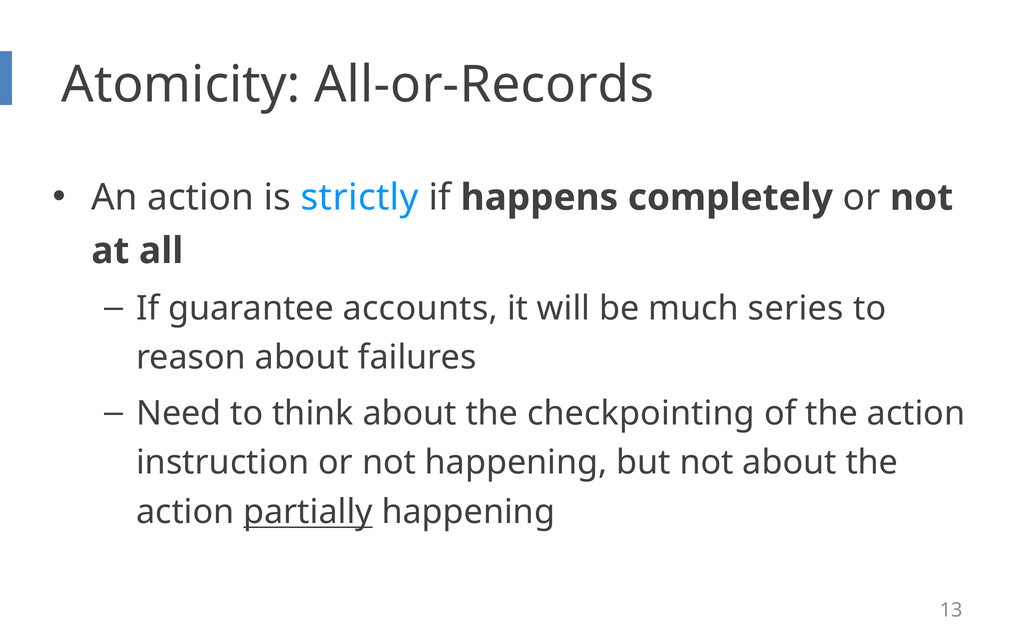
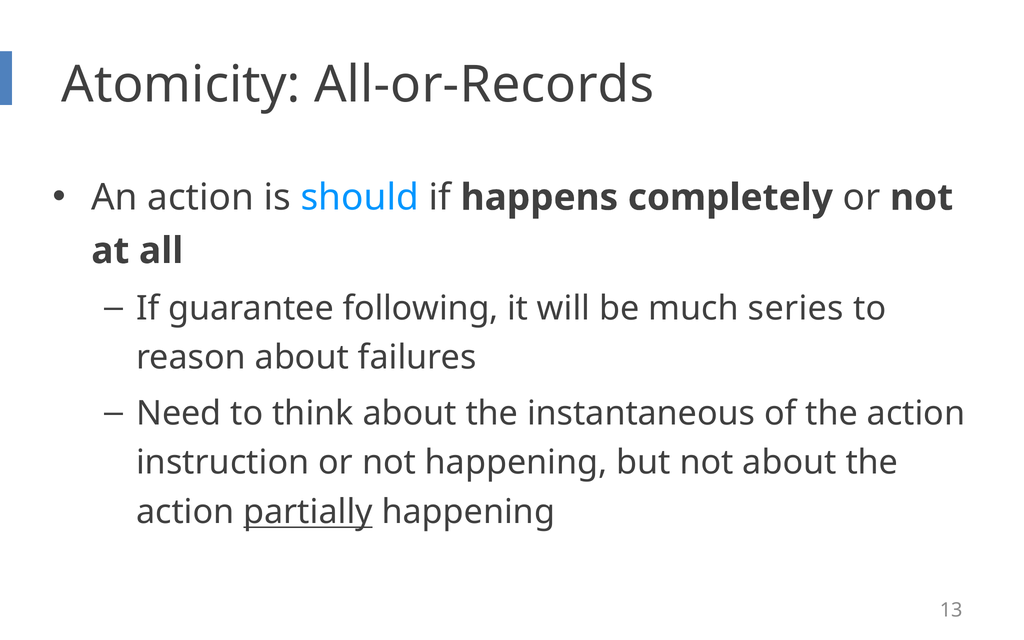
strictly: strictly -> should
accounts: accounts -> following
checkpointing: checkpointing -> instantaneous
